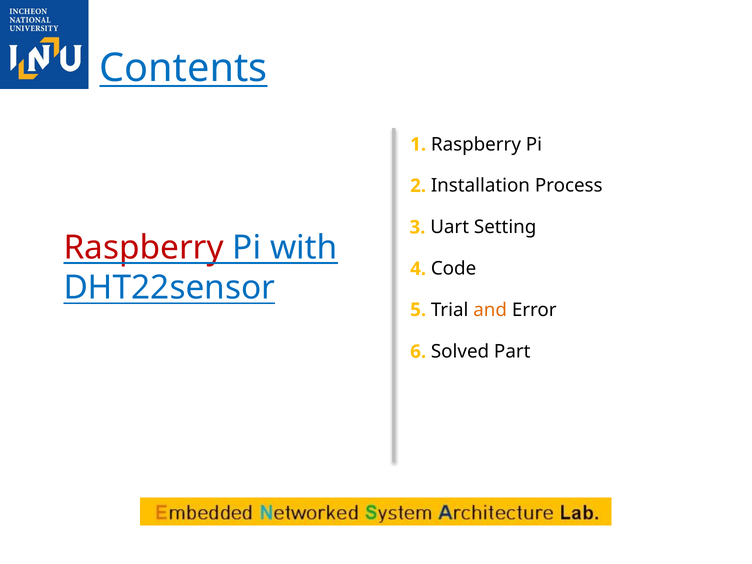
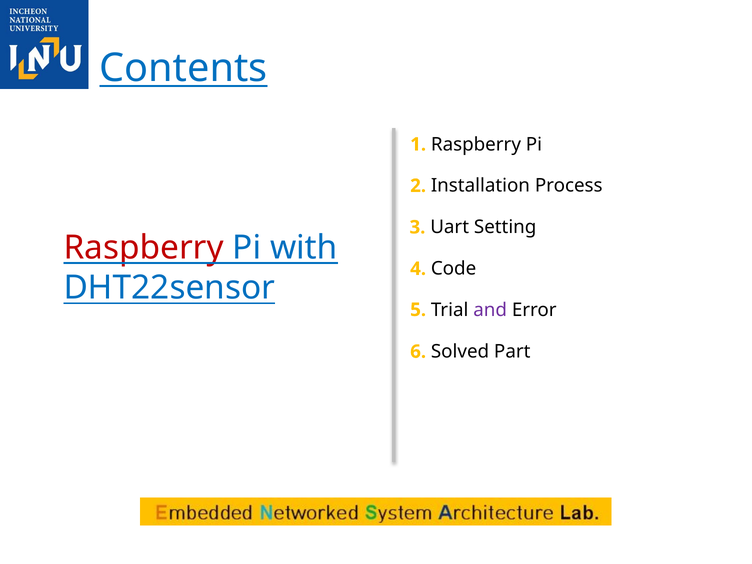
and colour: orange -> purple
